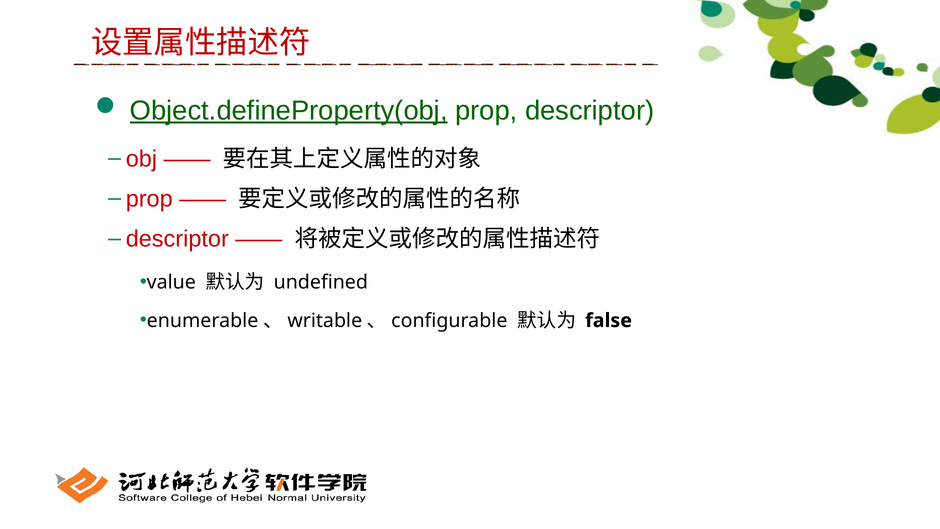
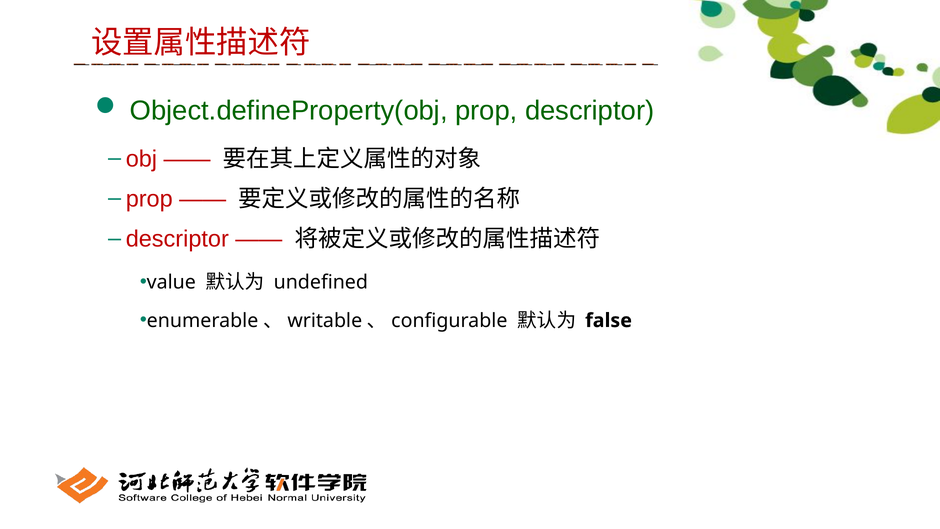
Object.defineProperty(obj underline: present -> none
